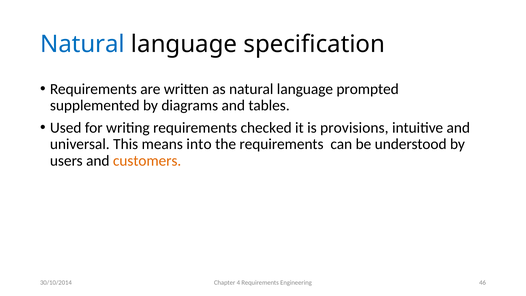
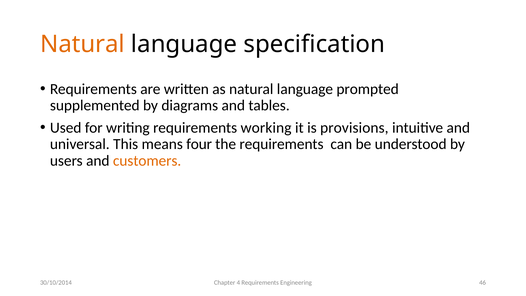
Natural at (82, 44) colour: blue -> orange
checked: checked -> working
into: into -> four
